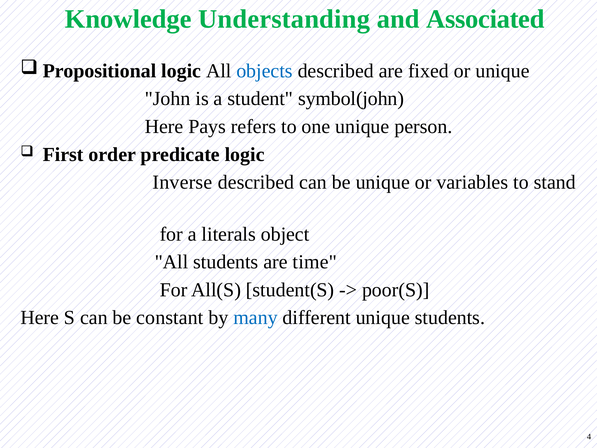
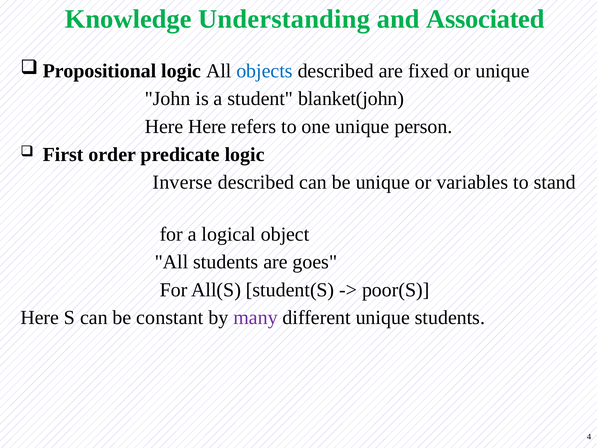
symbol(john: symbol(john -> blanket(john
Here Pays: Pays -> Here
literals: literals -> logical
time: time -> goes
many colour: blue -> purple
